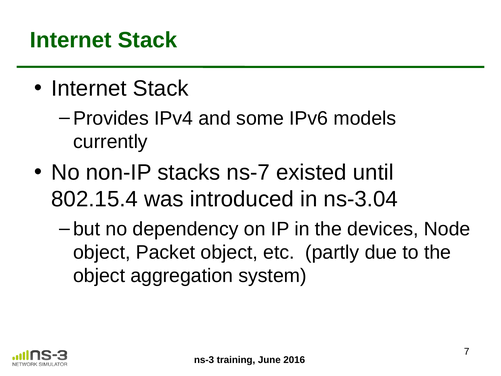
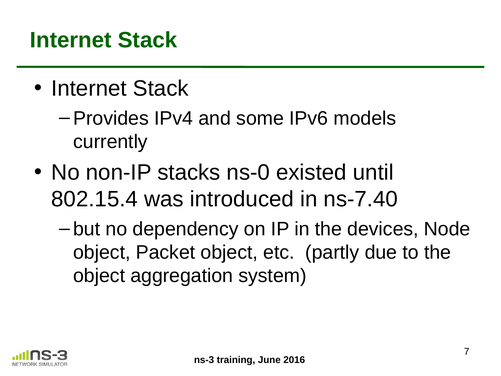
ns-7: ns-7 -> ns-0
ns-3.04: ns-3.04 -> ns-7.40
